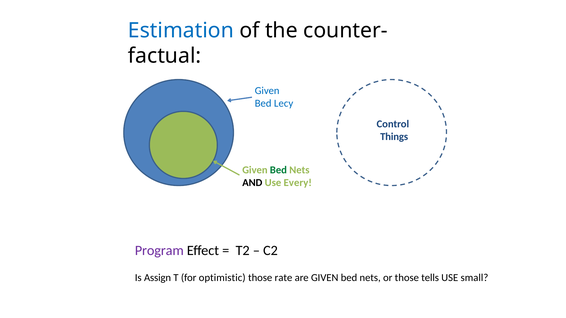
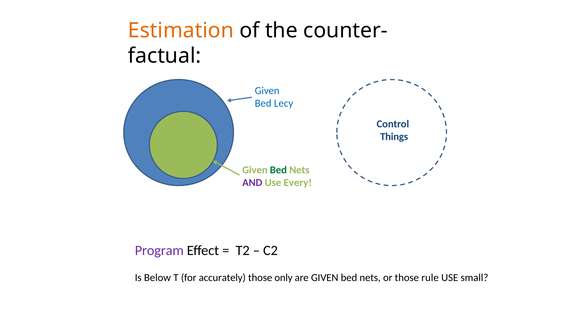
Estimation colour: blue -> orange
AND colour: black -> purple
Assign: Assign -> Below
optimistic: optimistic -> accurately
rate: rate -> only
tells: tells -> rule
